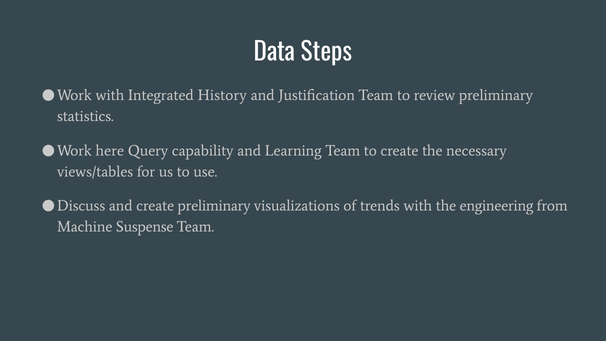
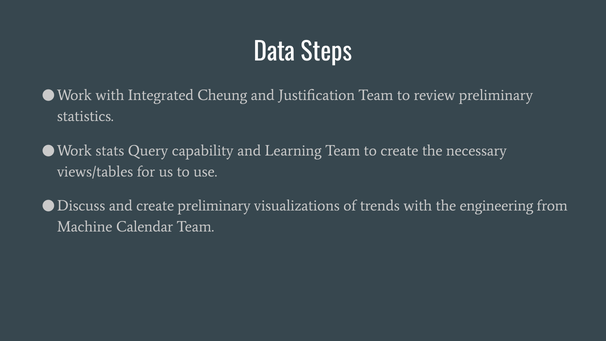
History: History -> Cheung
here: here -> stats
Suspense: Suspense -> Calendar
